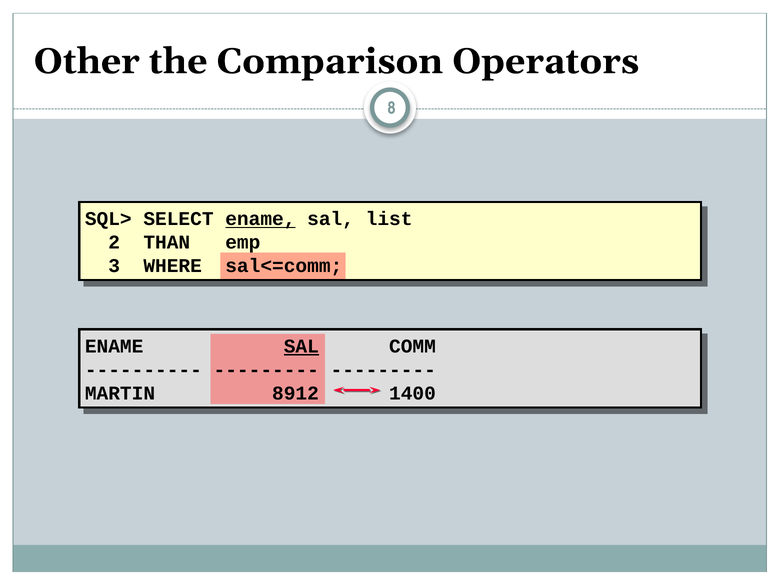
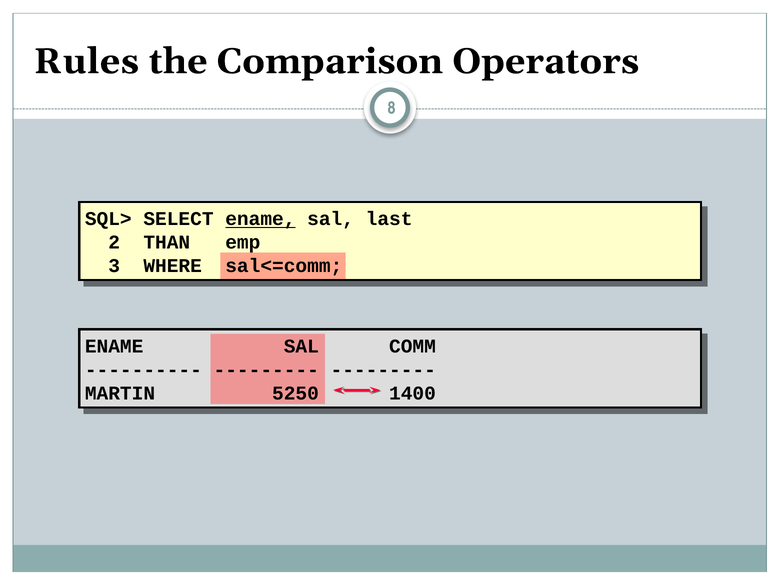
Other: Other -> Rules
list: list -> last
SAL at (301, 346) underline: present -> none
8912: 8912 -> 5250
